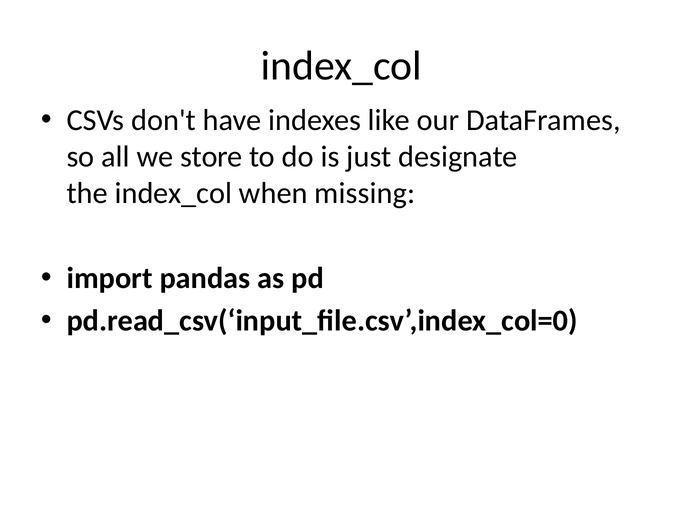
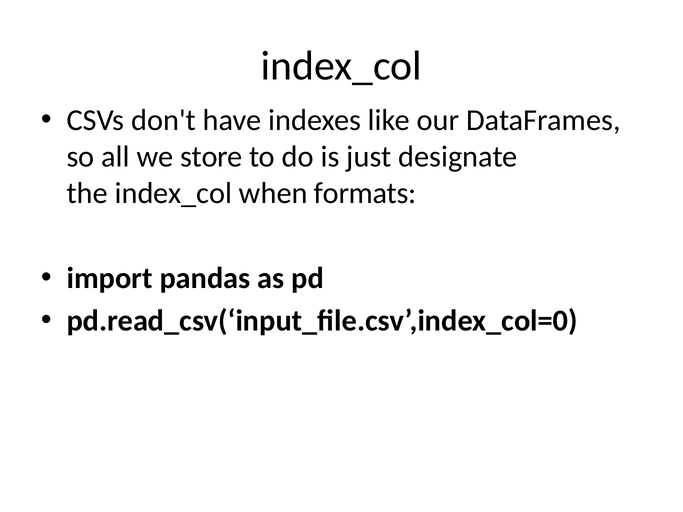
missing: missing -> formats
